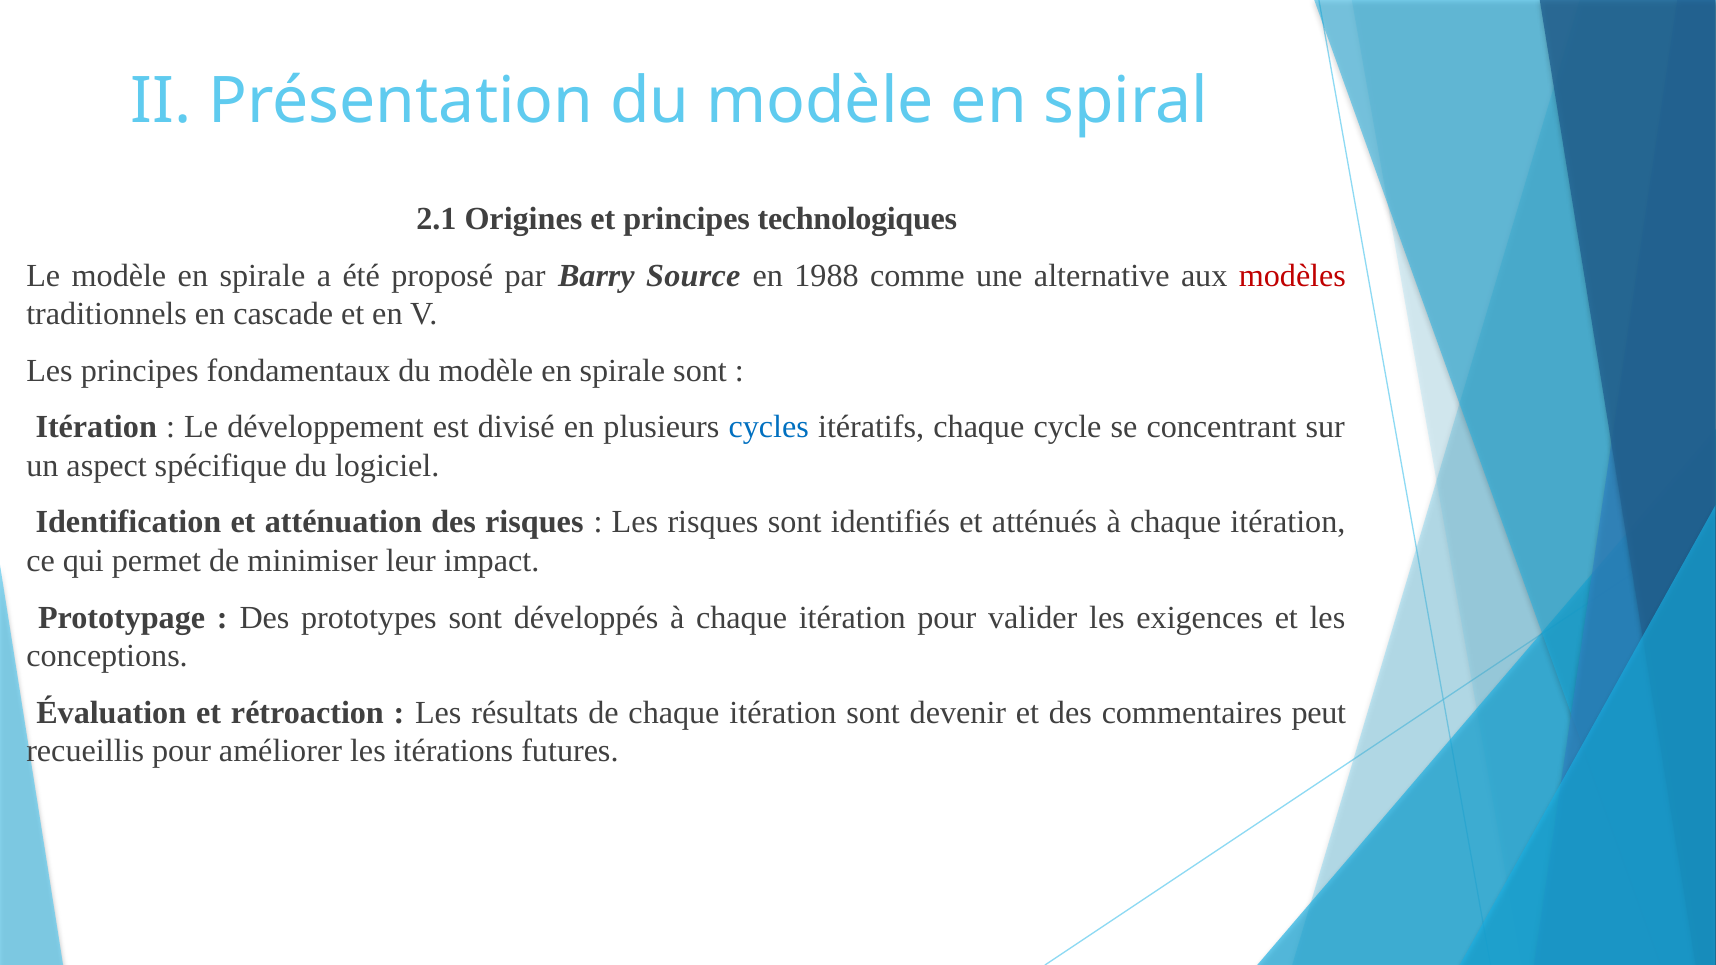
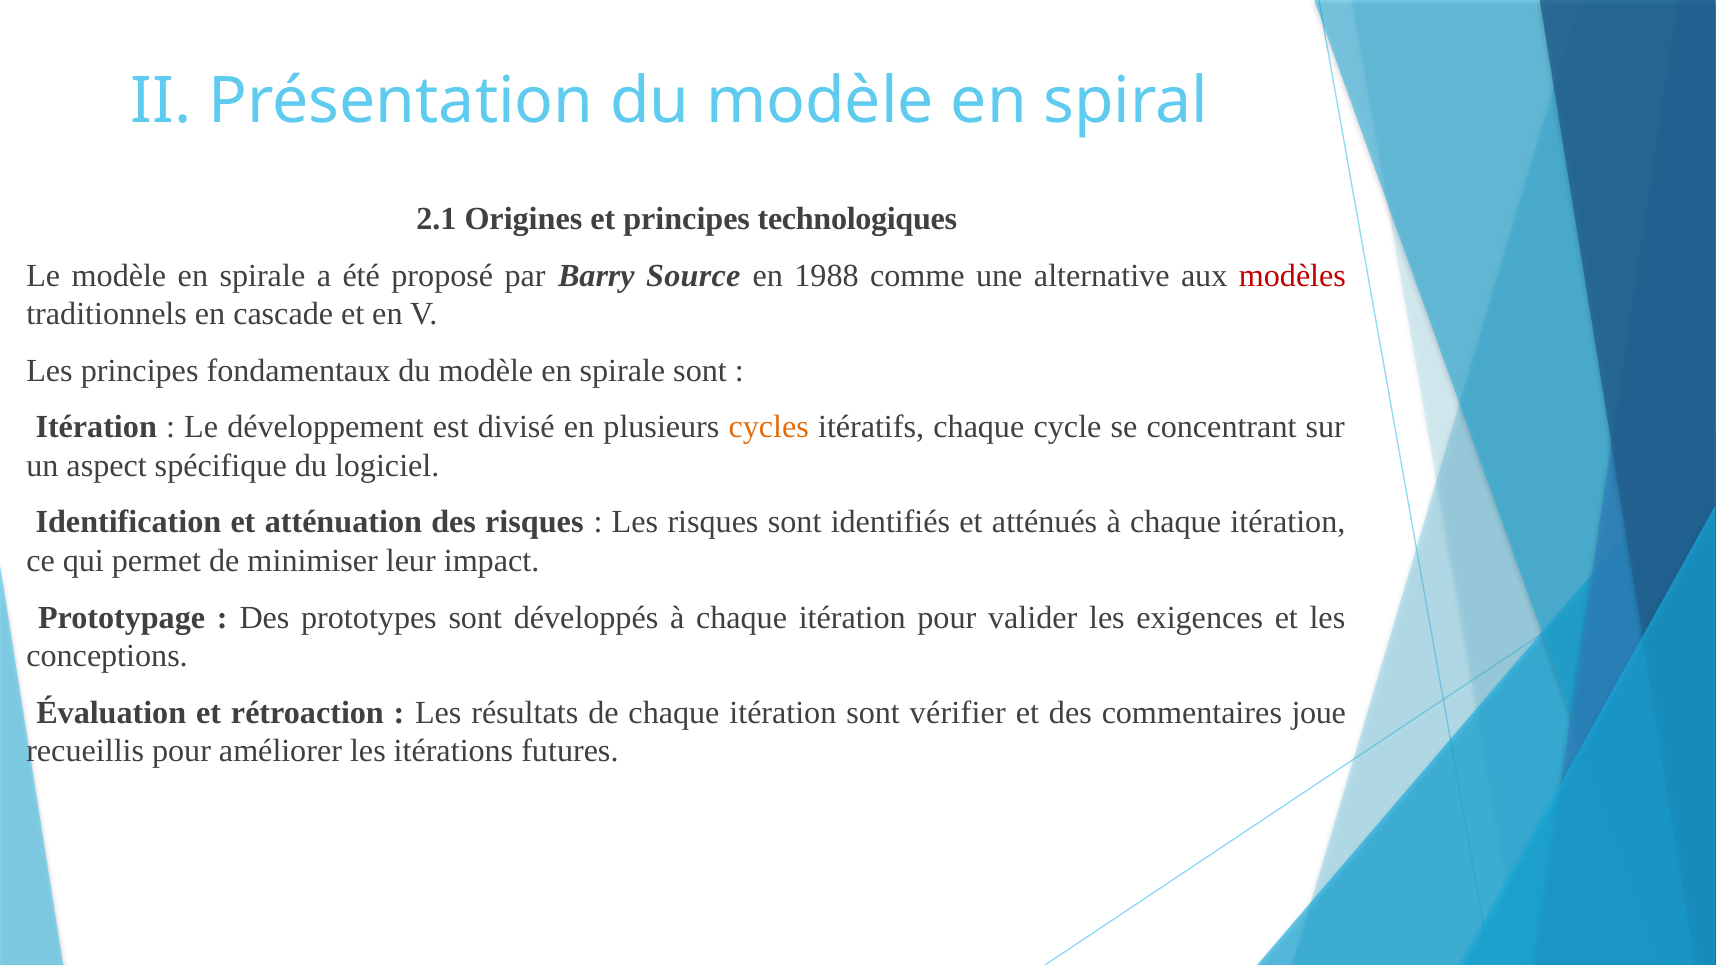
cycles colour: blue -> orange
devenir: devenir -> vérifier
peut: peut -> joue
